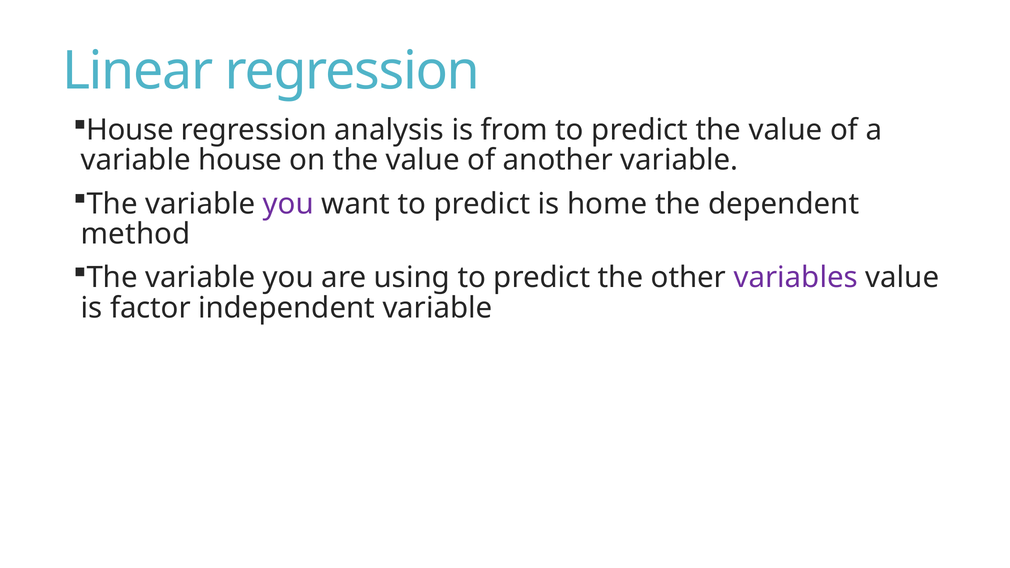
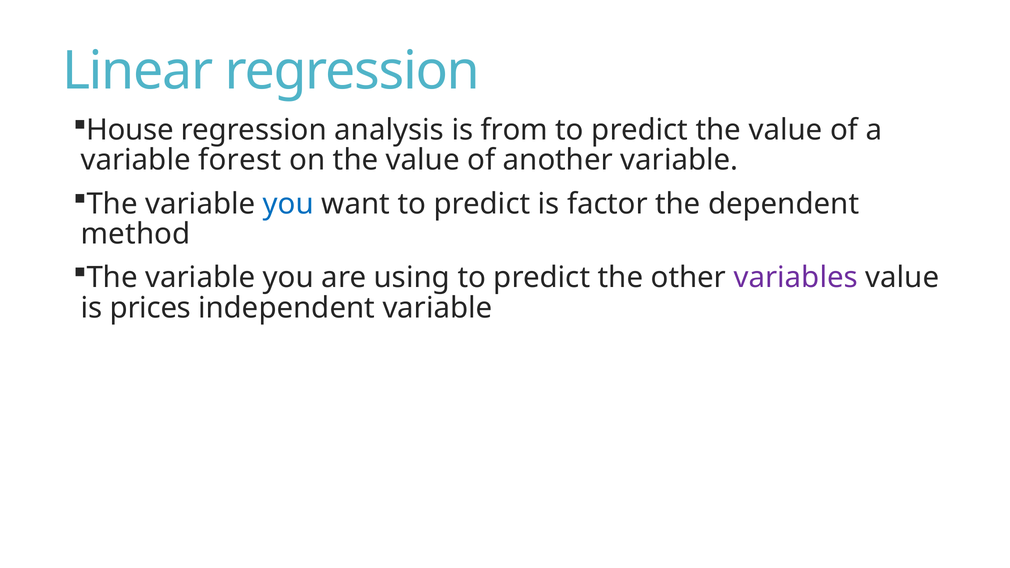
variable house: house -> forest
you at (288, 204) colour: purple -> blue
home: home -> factor
factor: factor -> prices
